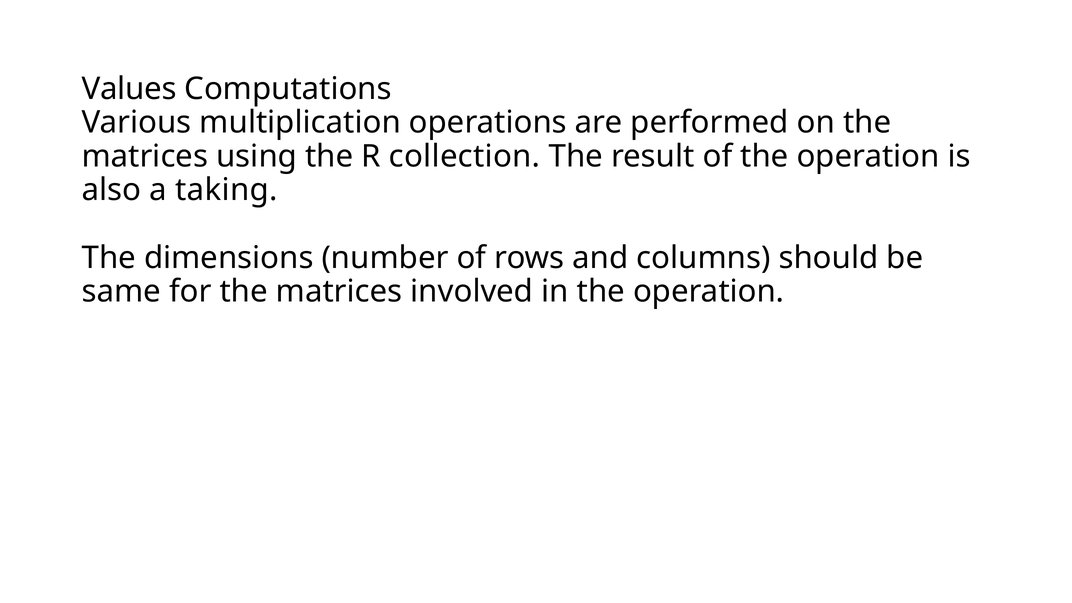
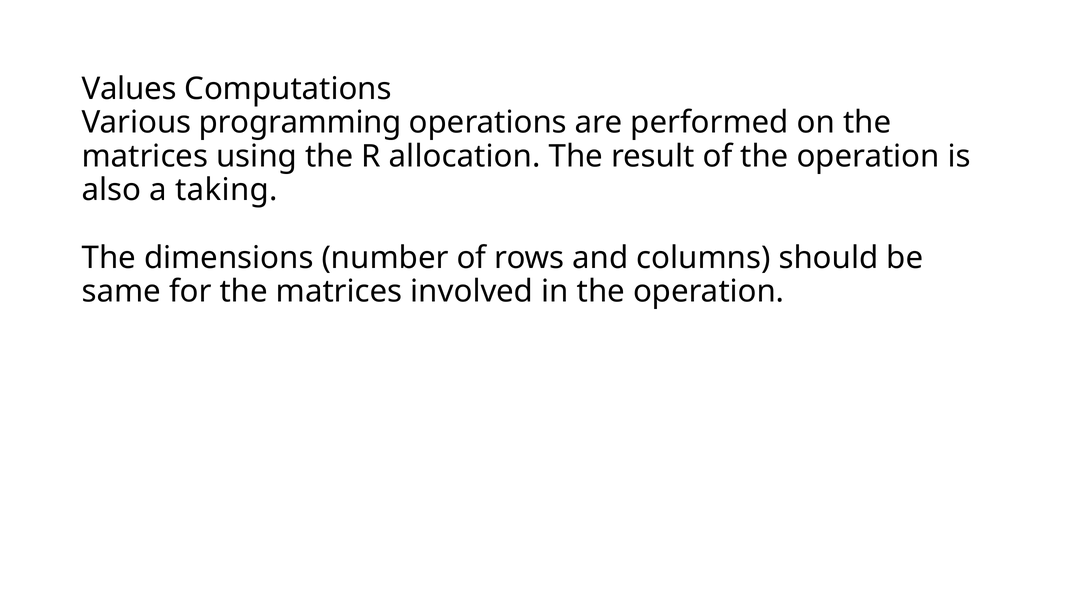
multiplication: multiplication -> programming
collection: collection -> allocation
